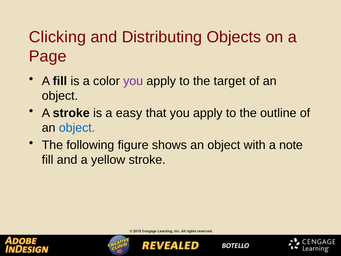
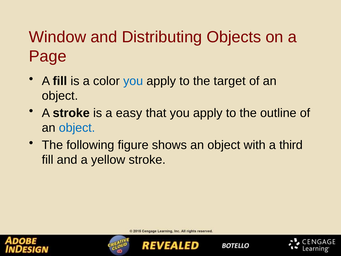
Clicking: Clicking -> Window
you at (133, 81) colour: purple -> blue
note: note -> third
